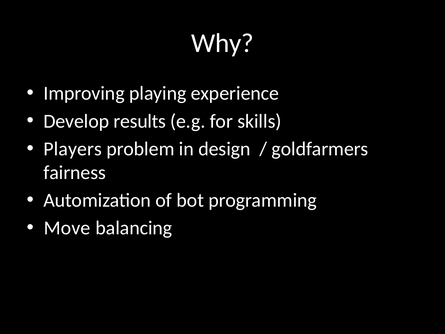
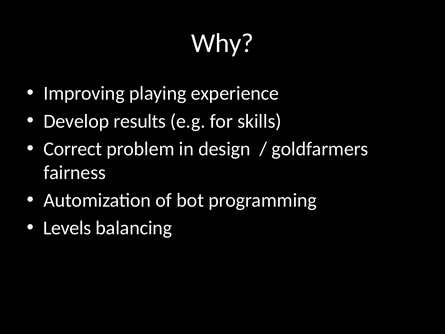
Players: Players -> Correct
Move: Move -> Levels
